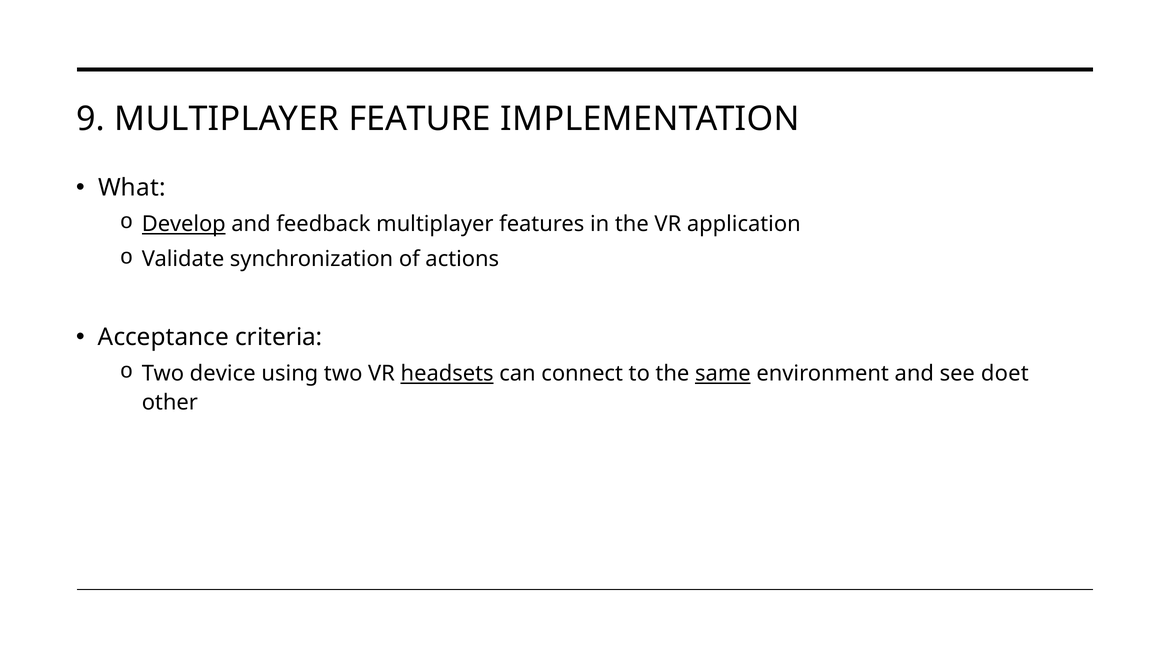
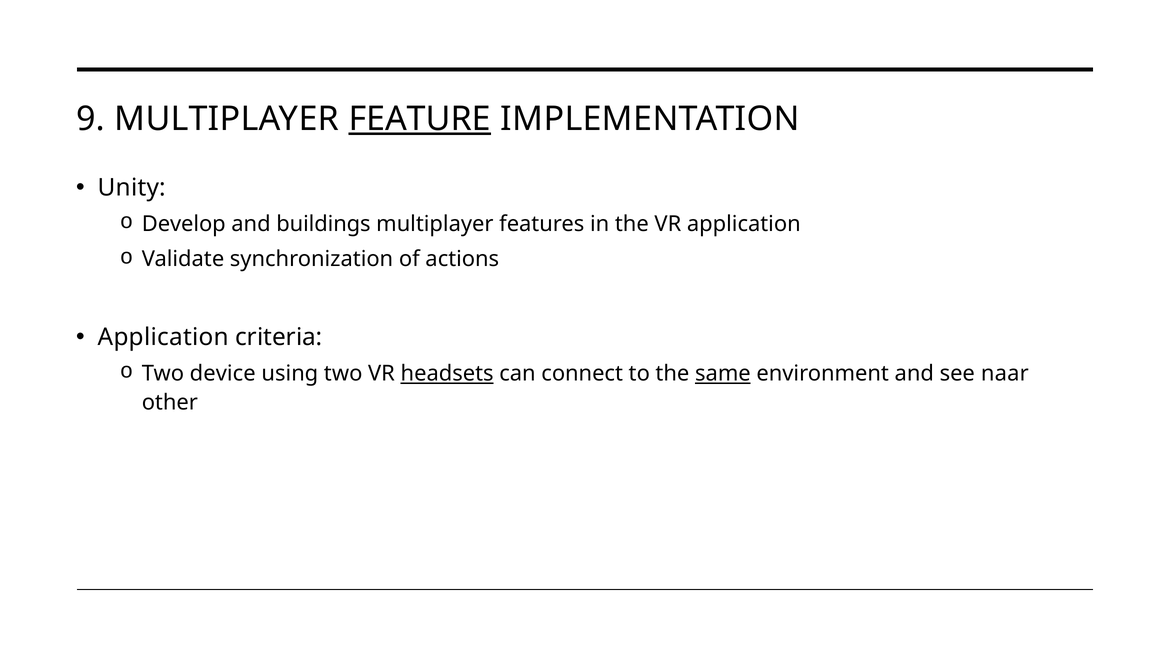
FEATURE underline: none -> present
What: What -> Unity
Develop underline: present -> none
feedback: feedback -> buildings
Acceptance at (163, 337): Acceptance -> Application
doet: doet -> naar
